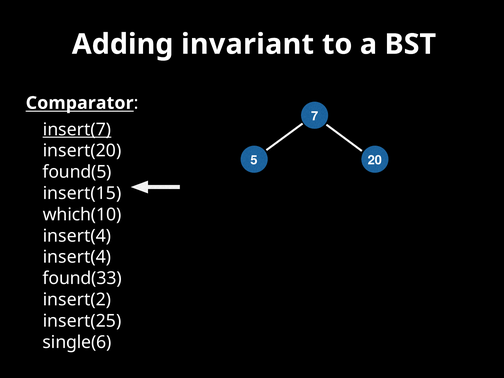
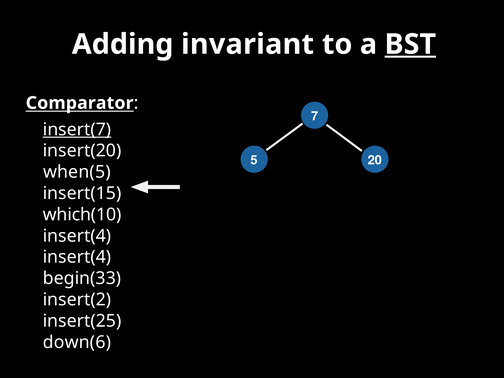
BST underline: none -> present
found(5: found(5 -> when(5
found(33: found(33 -> begin(33
single(6: single(6 -> down(6
